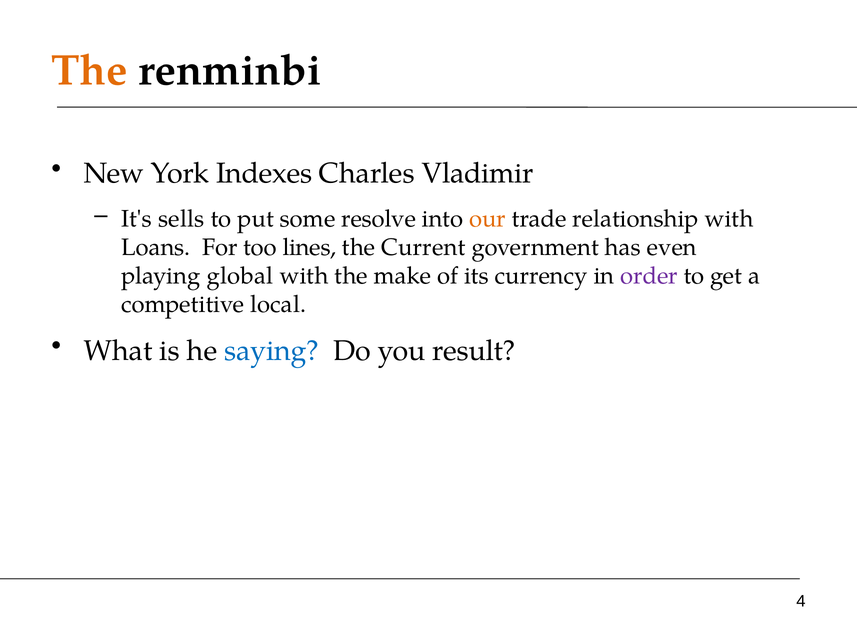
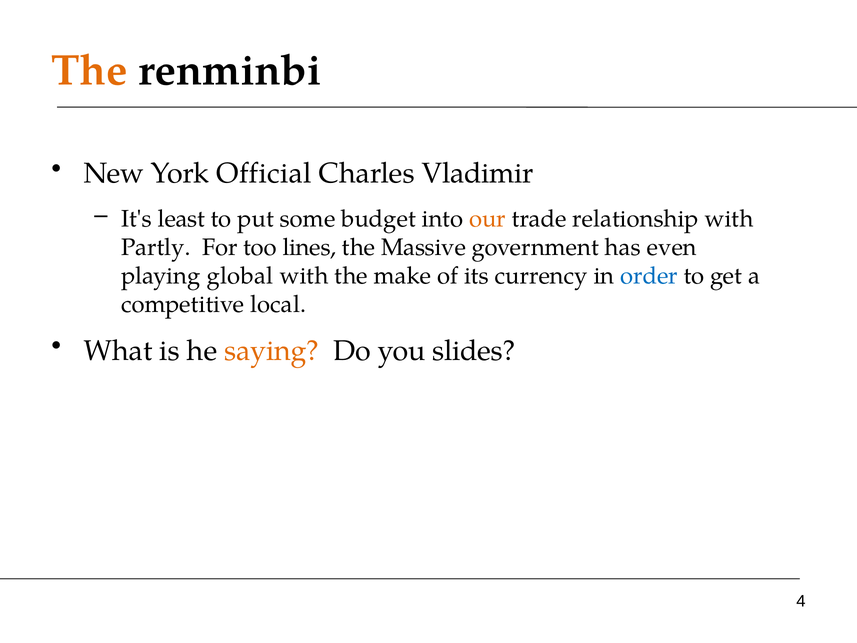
Indexes: Indexes -> Official
sells: sells -> least
resolve: resolve -> budget
Loans: Loans -> Partly
Current: Current -> Massive
order colour: purple -> blue
saying colour: blue -> orange
result: result -> slides
